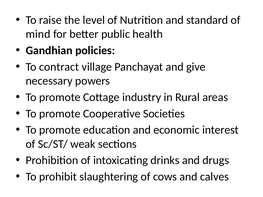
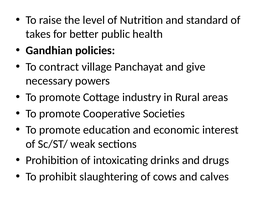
mind: mind -> takes
